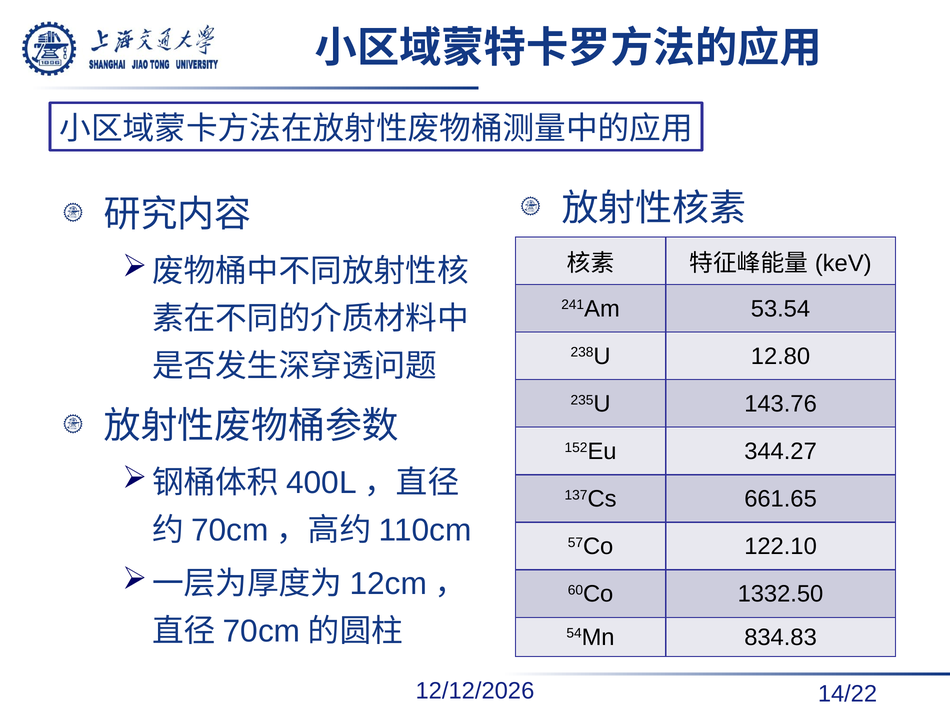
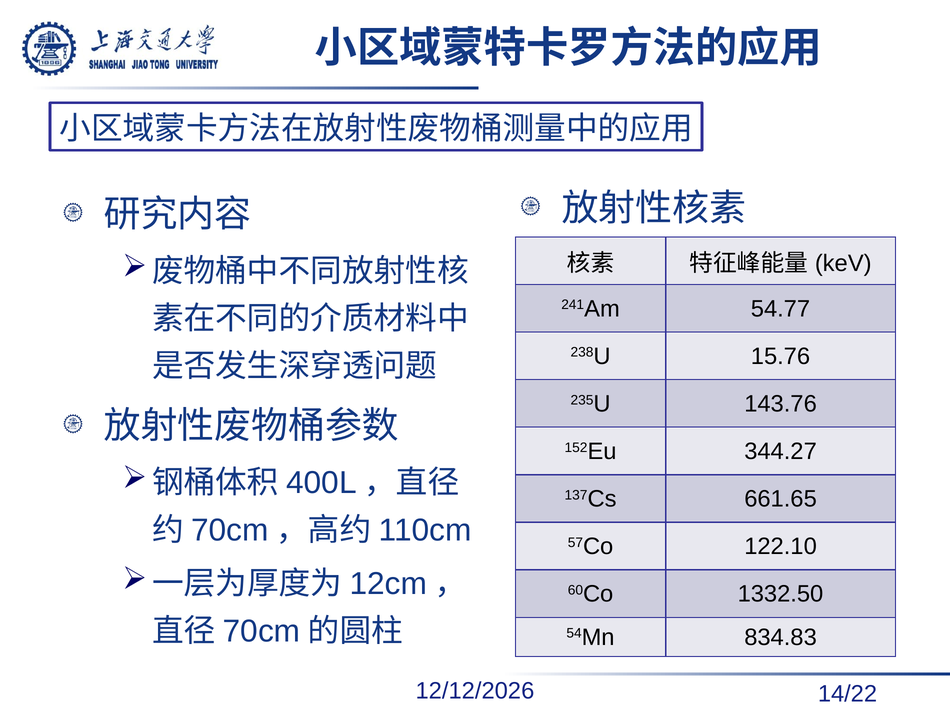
53.54: 53.54 -> 54.77
12.80: 12.80 -> 15.76
